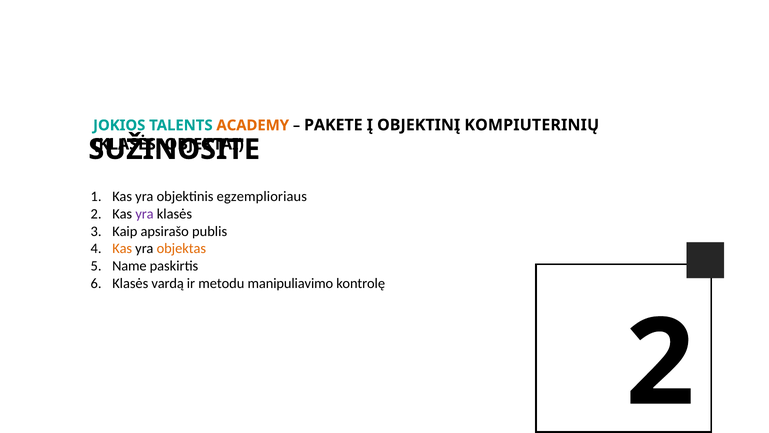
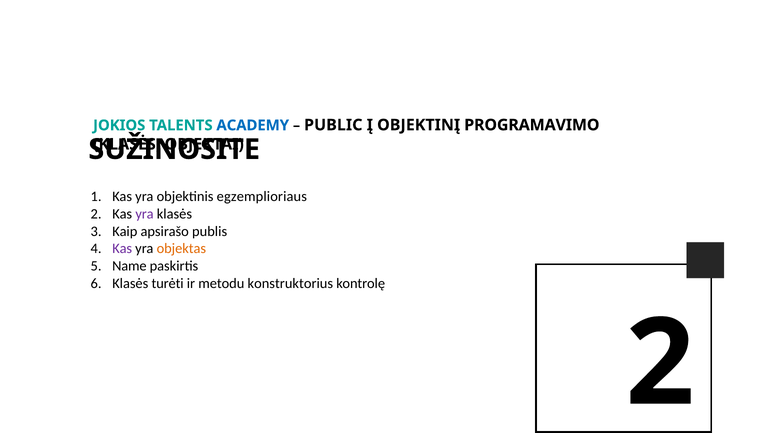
ACADEMY colour: orange -> blue
PAKETE: PAKETE -> PUBLIC
KOMPIUTERINIŲ: KOMPIUTERINIŲ -> PROGRAMAVIMO
Kas at (122, 248) colour: orange -> purple
vardą: vardą -> turėti
manipuliavimo: manipuliavimo -> konstruktorius
